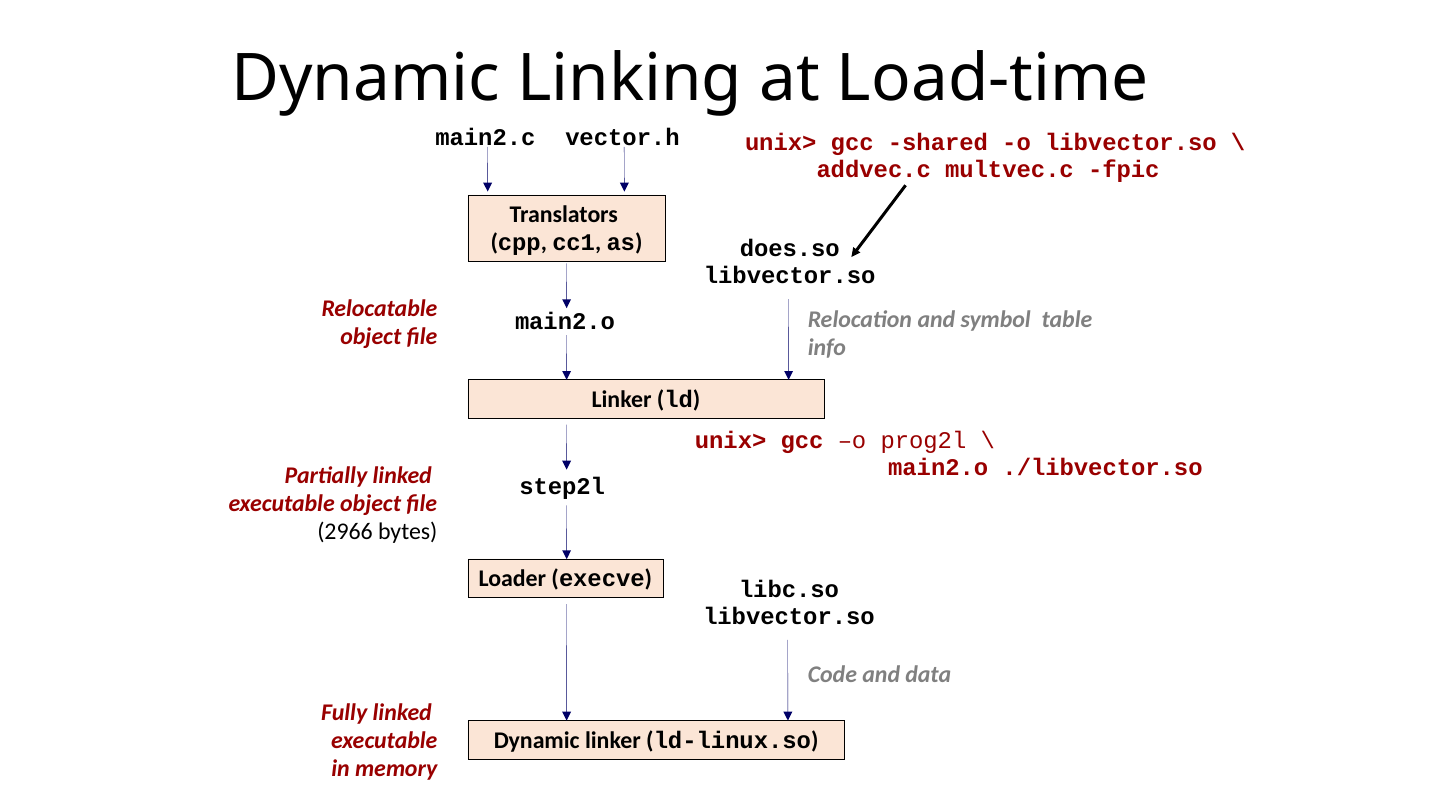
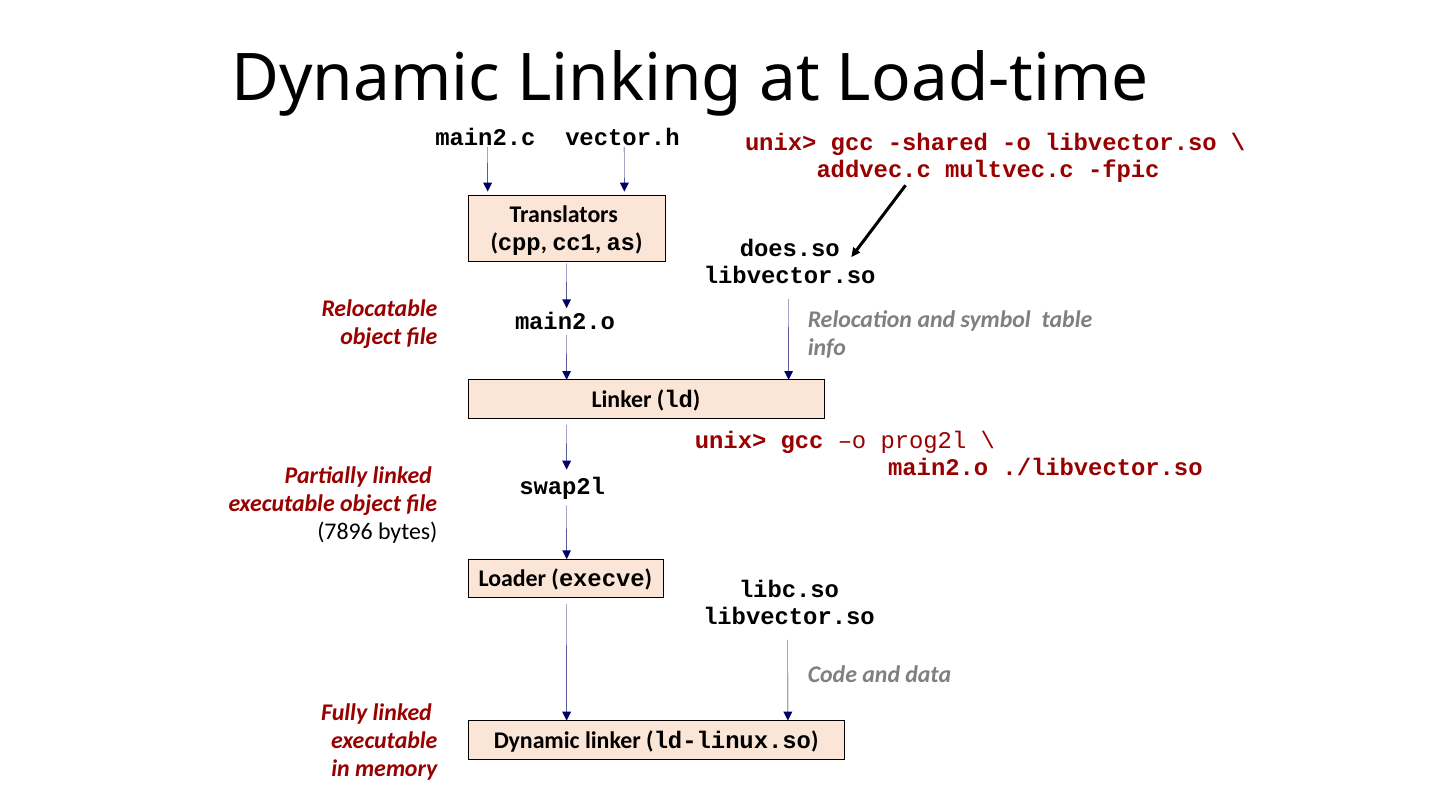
step2l: step2l -> swap2l
2966: 2966 -> 7896
